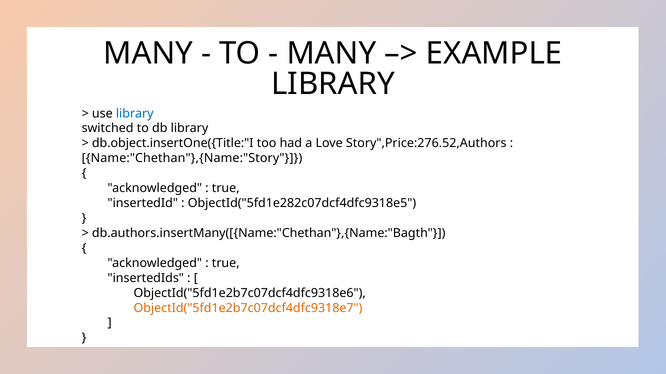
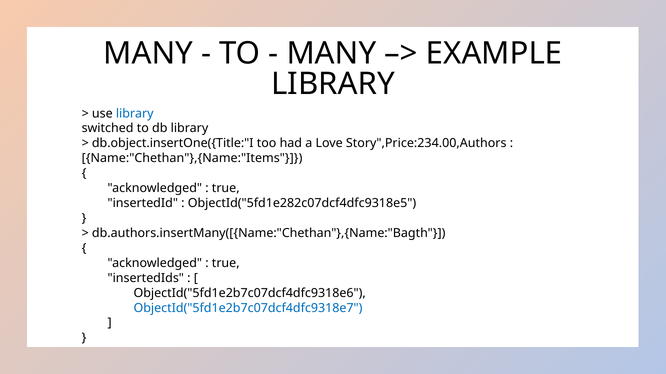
Story",Price:276.52,Authors: Story",Price:276.52,Authors -> Story",Price:234.00,Authors
Name:"Chethan"},{Name:"Story: Name:"Chethan"},{Name:"Story -> Name:"Chethan"},{Name:"Items
ObjectId("5fd1e2b7c07dcf4dfc9318e7 colour: orange -> blue
